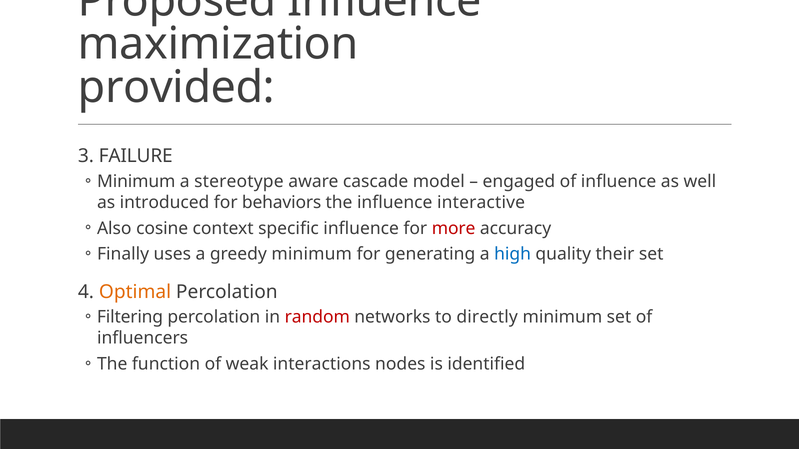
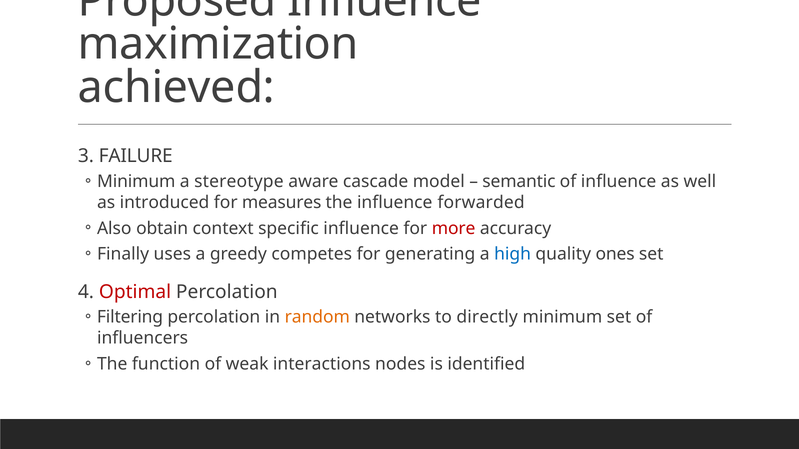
provided: provided -> achieved
engaged: engaged -> semantic
behaviors: behaviors -> measures
interactive: interactive -> forwarded
cosine: cosine -> obtain
greedy minimum: minimum -> competes
their: their -> ones
Optimal colour: orange -> red
random colour: red -> orange
